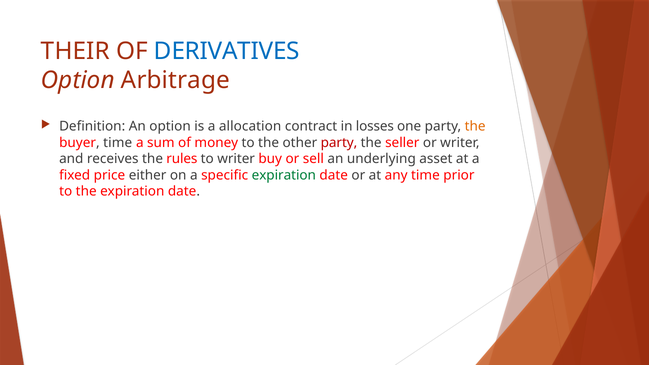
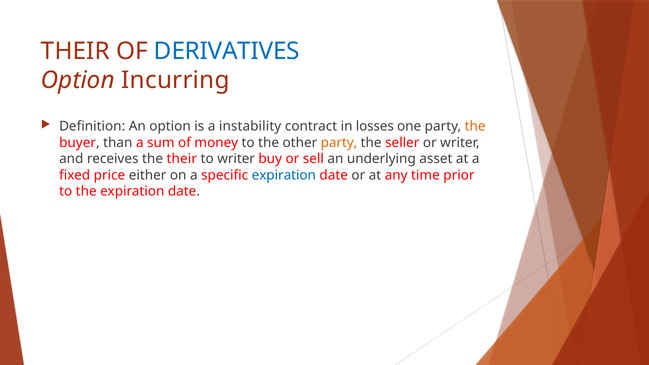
Arbitrage: Arbitrage -> Incurring
allocation: allocation -> instability
buyer time: time -> than
party at (339, 143) colour: red -> orange
the rules: rules -> their
expiration at (284, 175) colour: green -> blue
